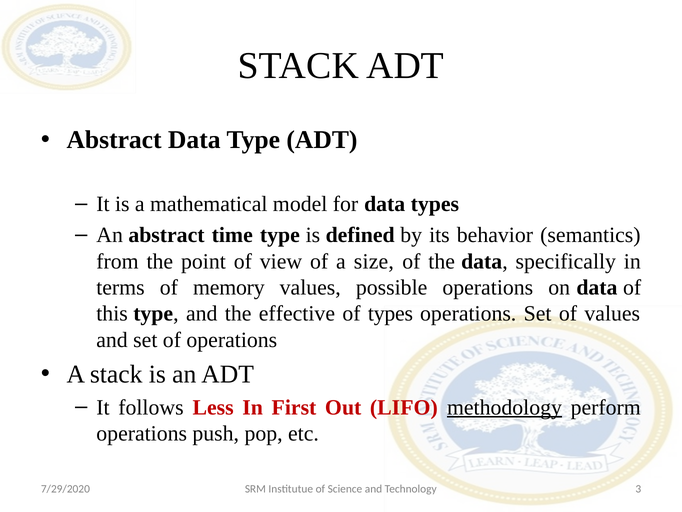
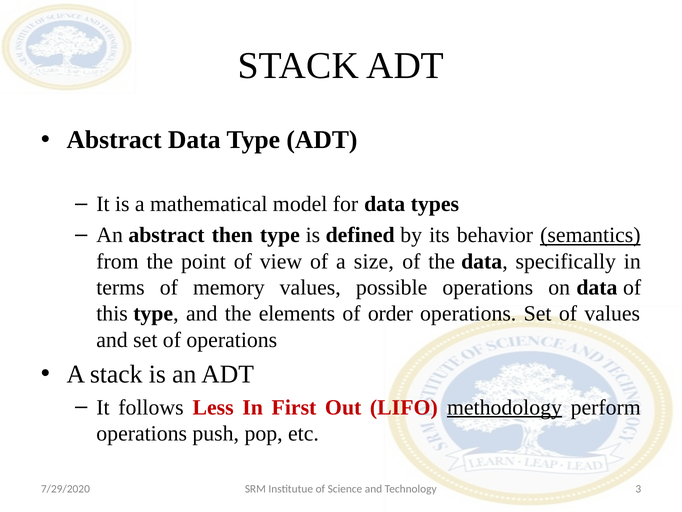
time: time -> then
semantics underline: none -> present
effective: effective -> elements
of types: types -> order
